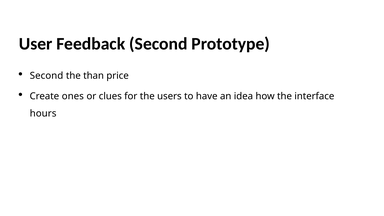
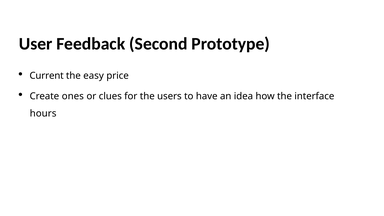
Second at (47, 76): Second -> Current
than: than -> easy
